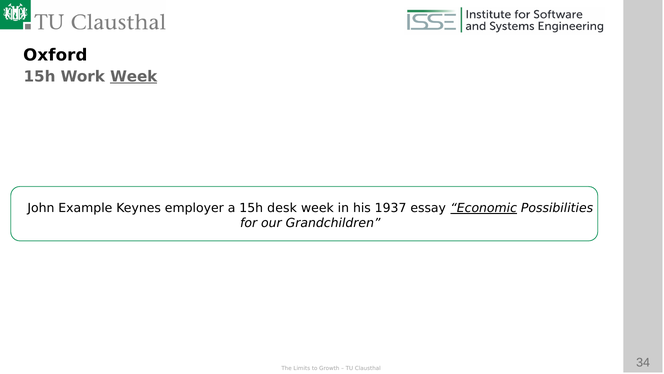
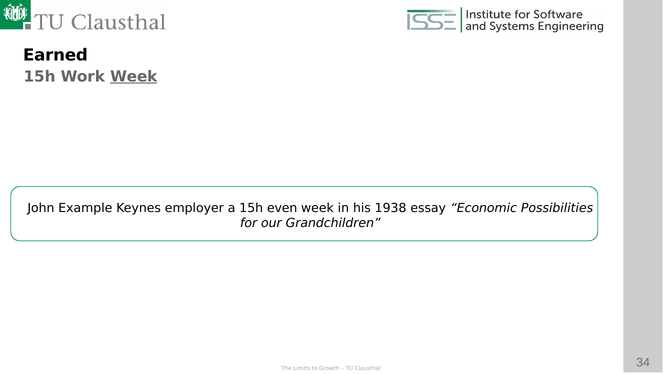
Oxford: Oxford -> Earned
desk: desk -> even
1937: 1937 -> 1938
Economic underline: present -> none
